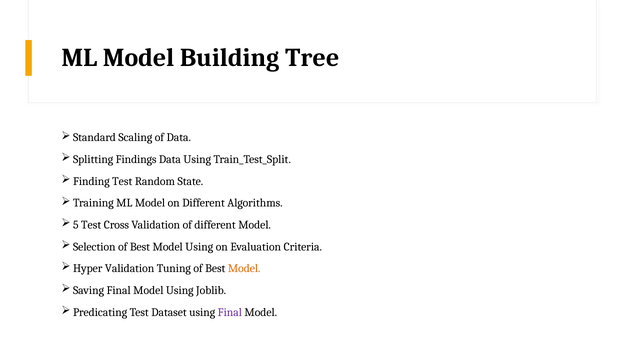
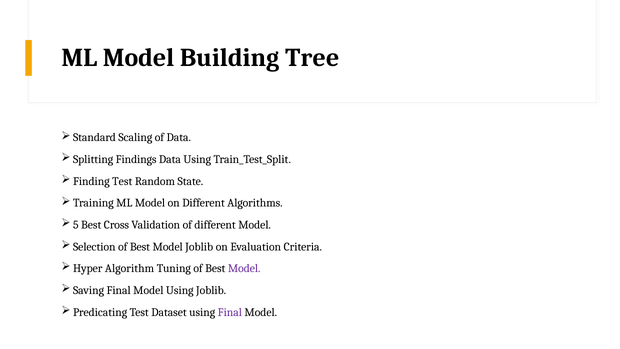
Test at (91, 225): Test -> Best
Best Model Using: Using -> Joblib
Validation at (130, 268): Validation -> Algorithm
Model at (244, 268) colour: orange -> purple
